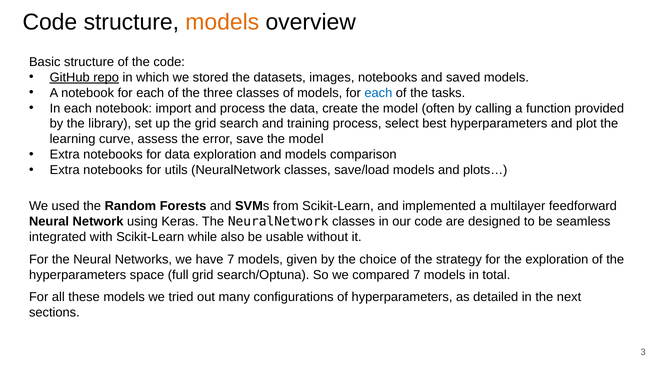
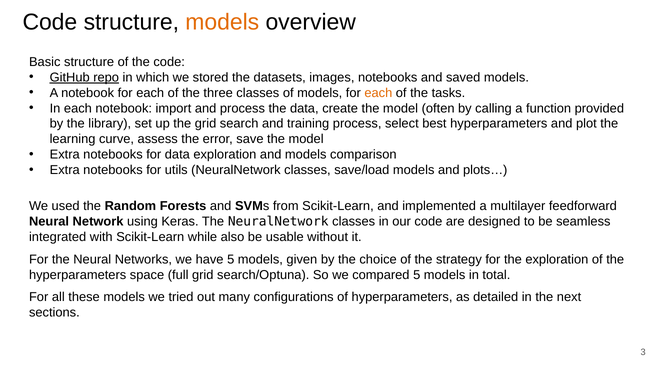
each at (378, 93) colour: blue -> orange
have 7: 7 -> 5
compared 7: 7 -> 5
